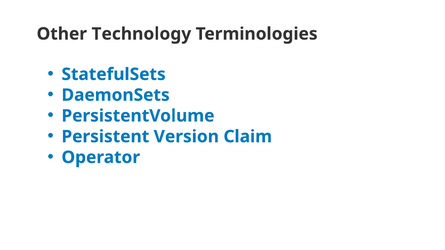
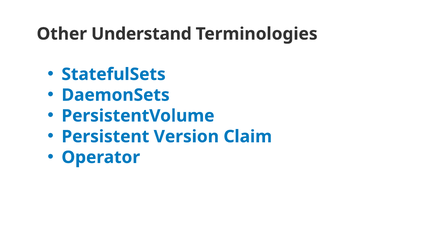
Technology: Technology -> Understand
